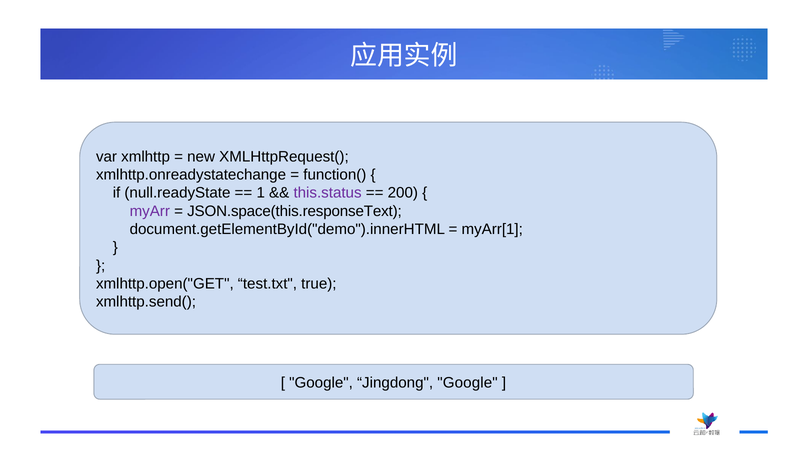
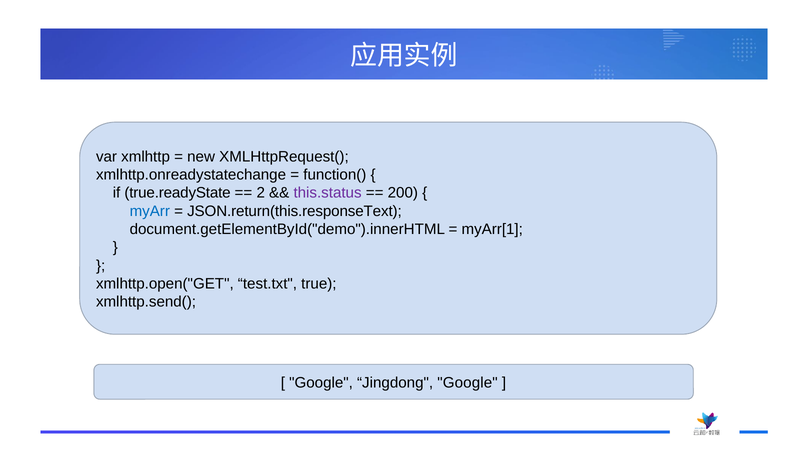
null.readyState: null.readyState -> true.readyState
1: 1 -> 2
myArr colour: purple -> blue
JSON.space(this.responseText: JSON.space(this.responseText -> JSON.return(this.responseText
